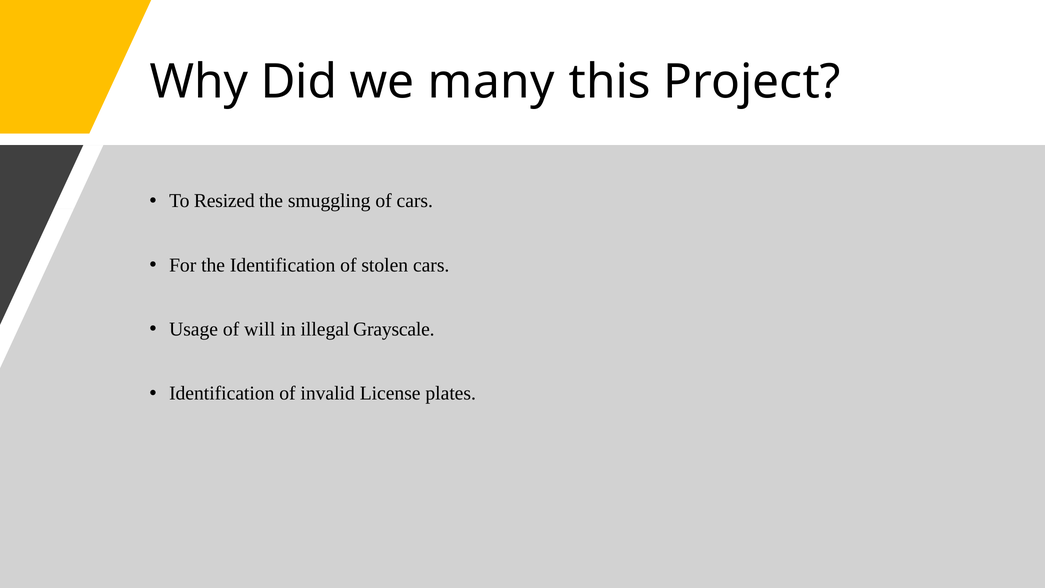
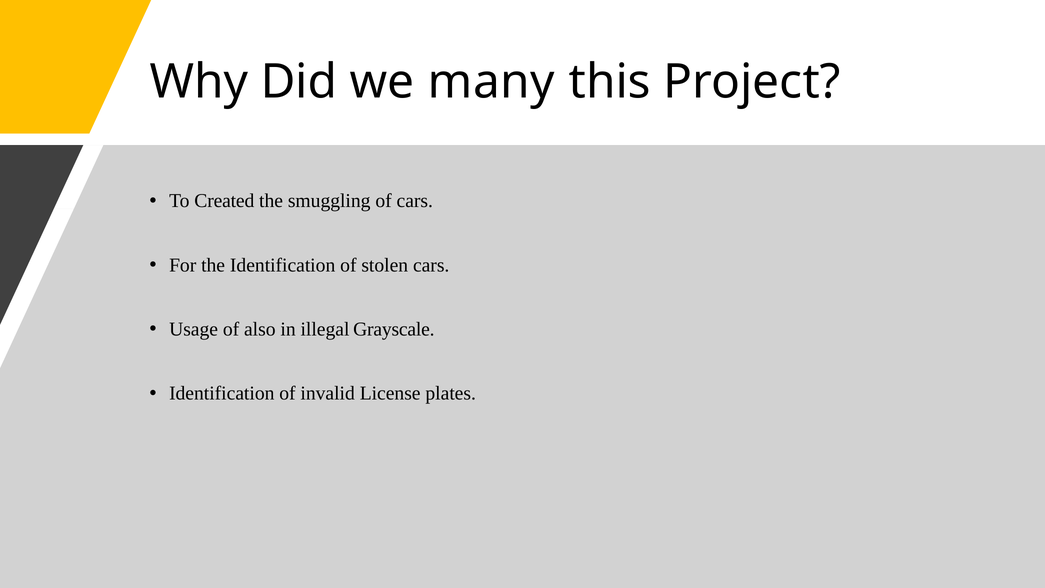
Resized: Resized -> Created
will: will -> also
